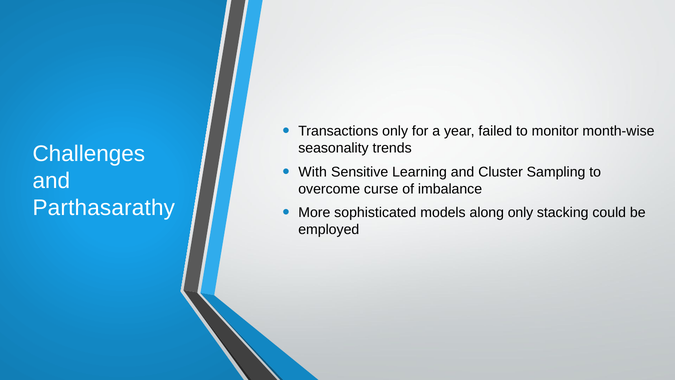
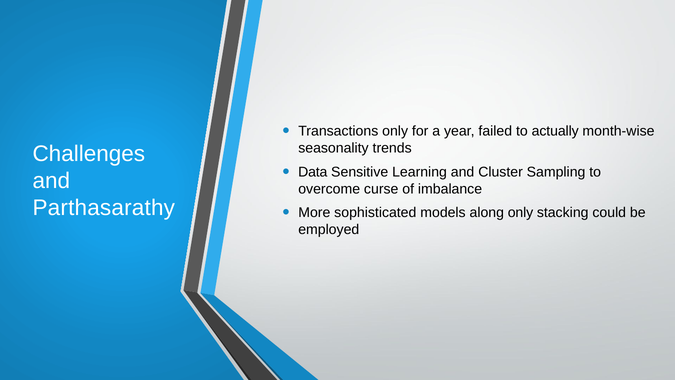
monitor: monitor -> actually
With: With -> Data
